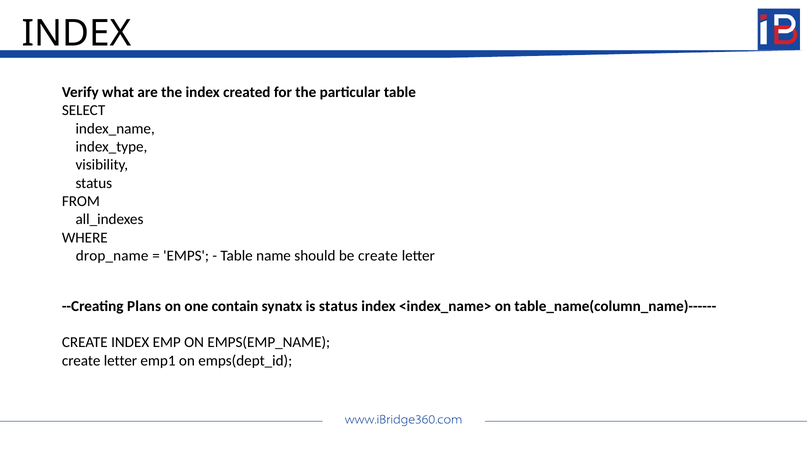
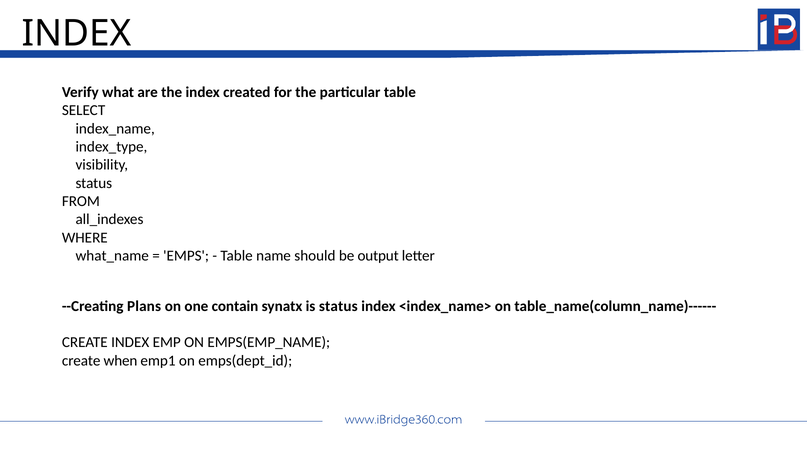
drop_name: drop_name -> what_name
be create: create -> output
letter at (120, 361): letter -> when
